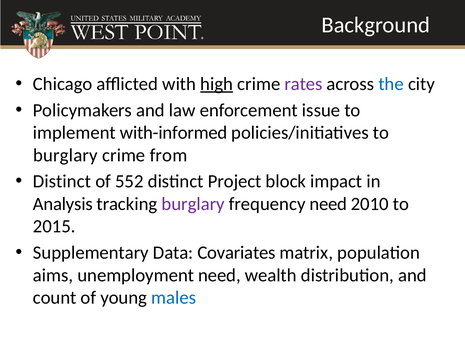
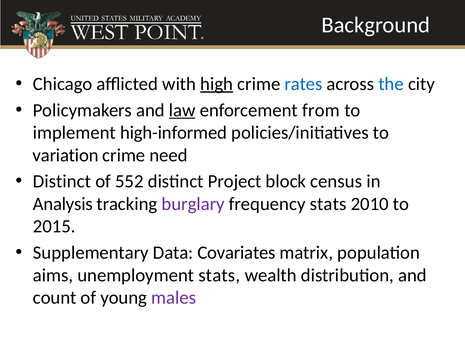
rates colour: purple -> blue
law underline: none -> present
issue: issue -> from
with-informed: with-informed -> high-informed
burglary at (65, 155): burglary -> variation
from: from -> need
impact: impact -> census
frequency need: need -> stats
unemployment need: need -> stats
males colour: blue -> purple
